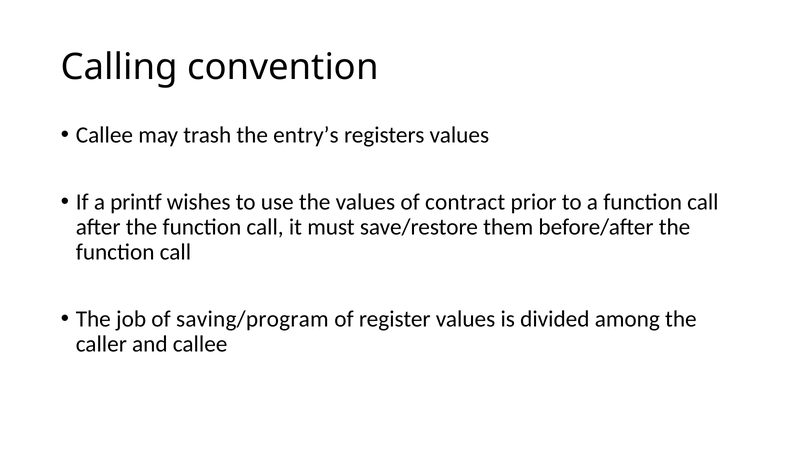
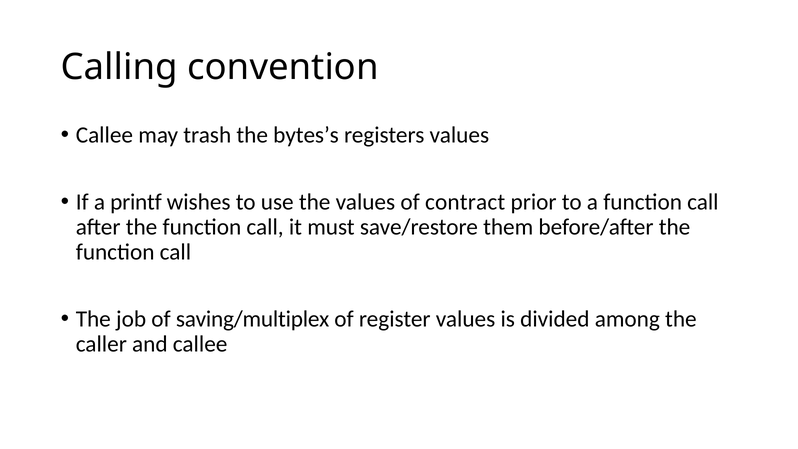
entry’s: entry’s -> bytes’s
saving/program: saving/program -> saving/multiplex
